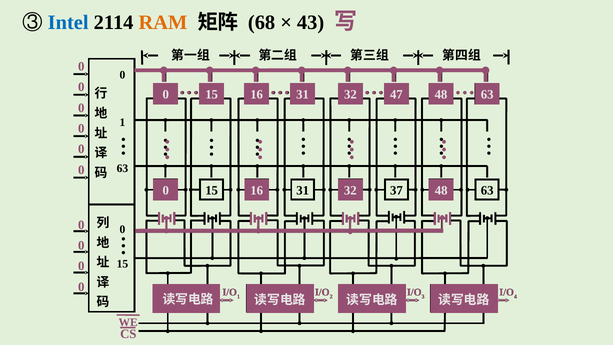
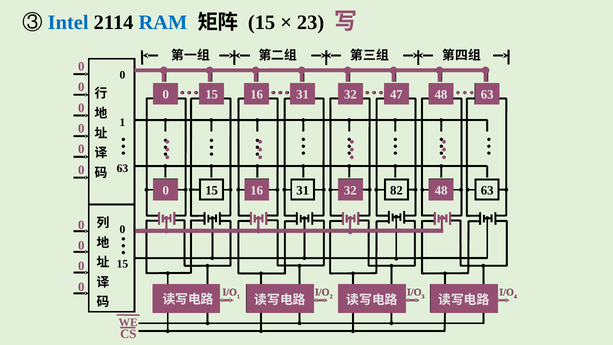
RAM colour: orange -> blue
68 at (262, 22): 68 -> 15
43: 43 -> 23
37: 37 -> 82
